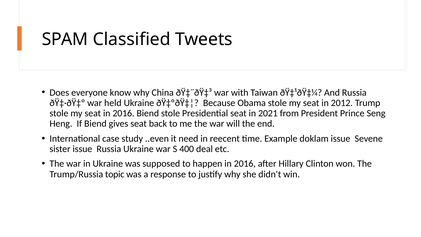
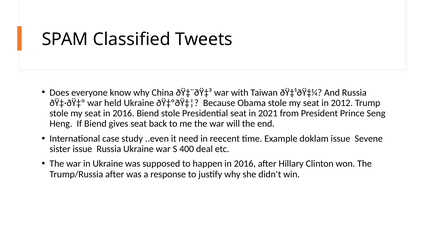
Trump/Russia topic: topic -> after
